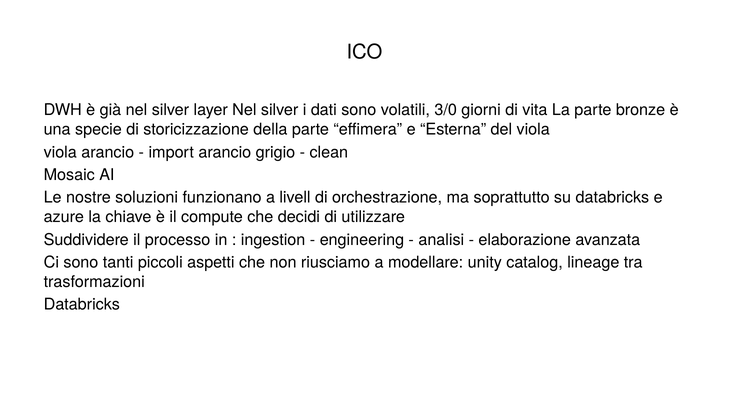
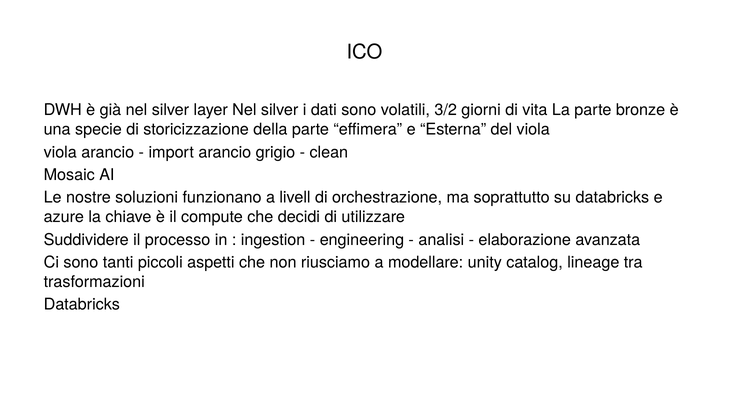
3/0: 3/0 -> 3/2
